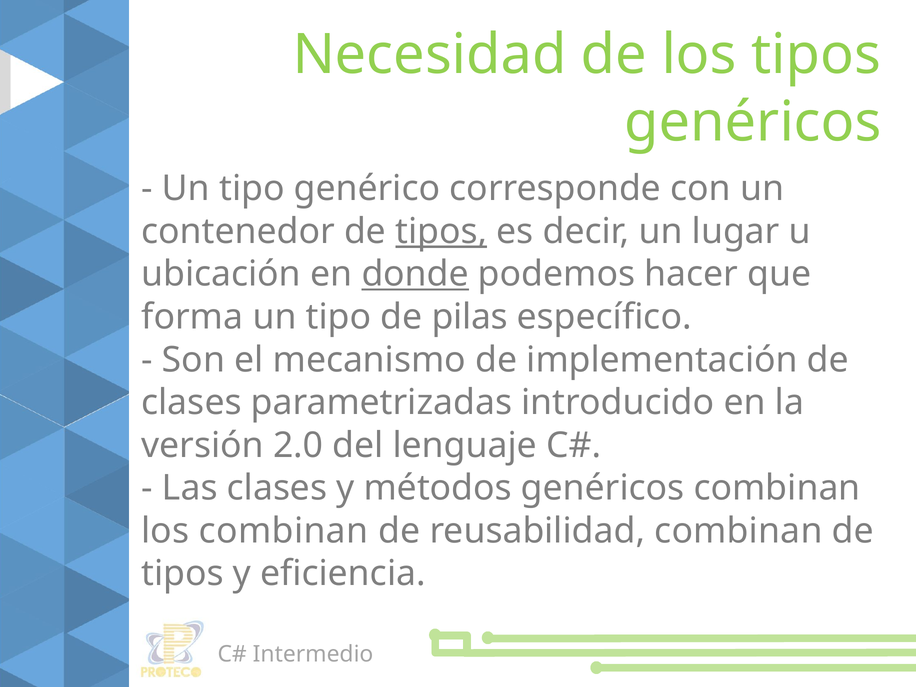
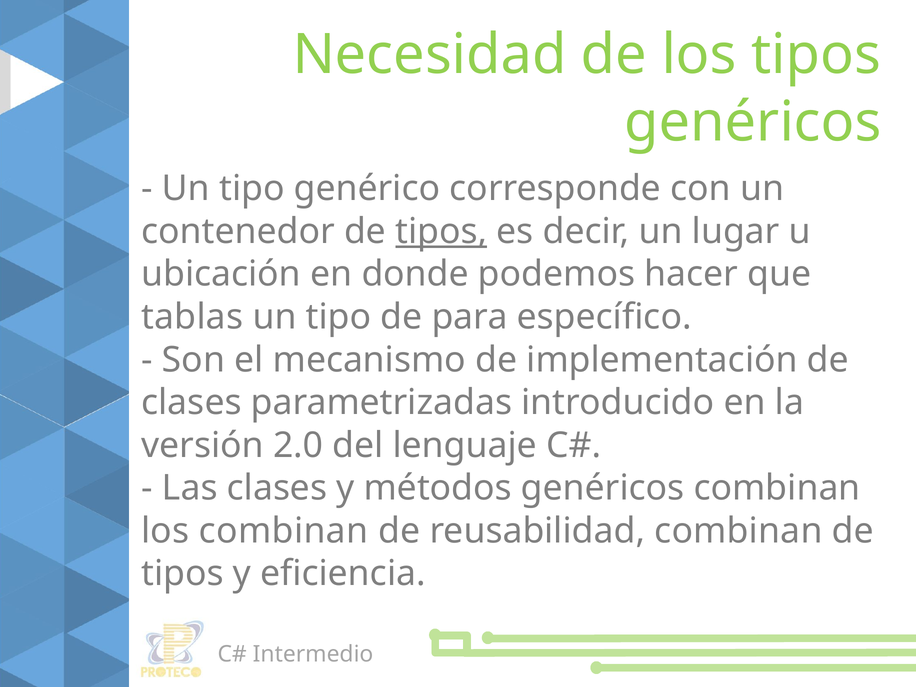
donde underline: present -> none
forma: forma -> tablas
pilas: pilas -> para
